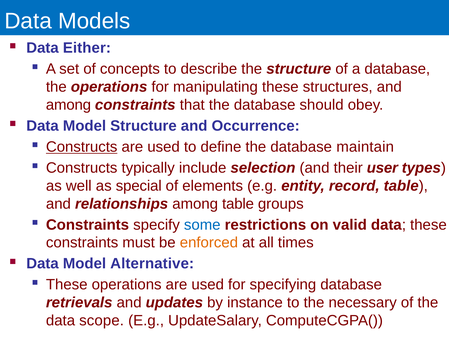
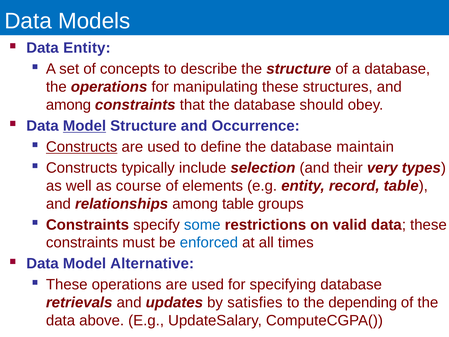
Data Either: Either -> Entity
Model at (84, 126) underline: none -> present
user: user -> very
special: special -> course
enforced colour: orange -> blue
instance: instance -> satisfies
necessary: necessary -> depending
scope: scope -> above
